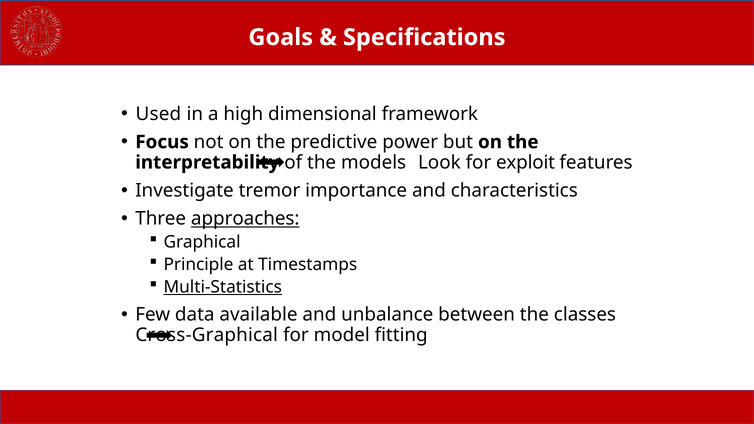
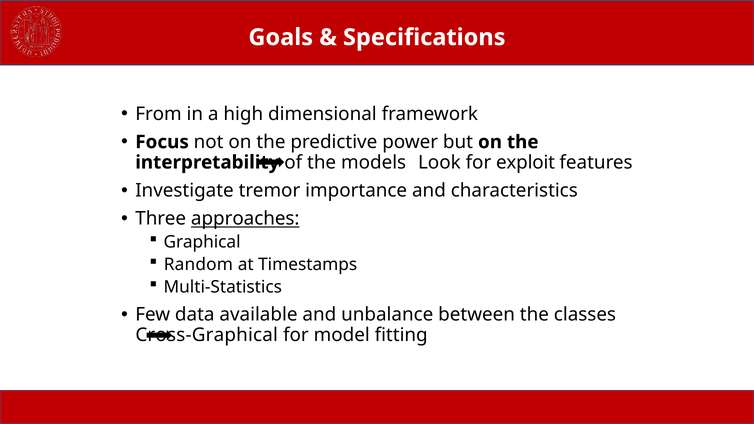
Used: Used -> From
Principle: Principle -> Random
Multi-Statistics underline: present -> none
